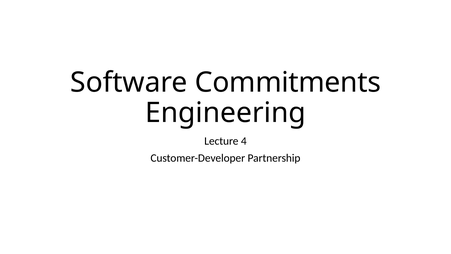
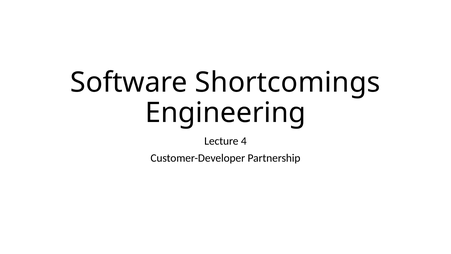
Commitments: Commitments -> Shortcomings
